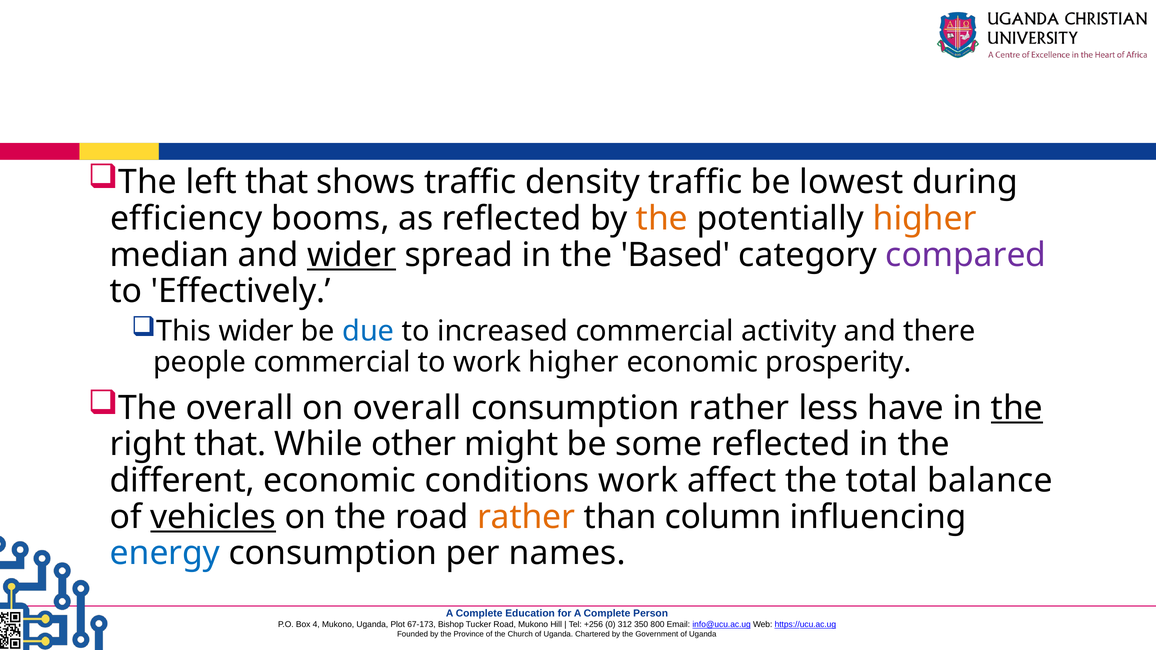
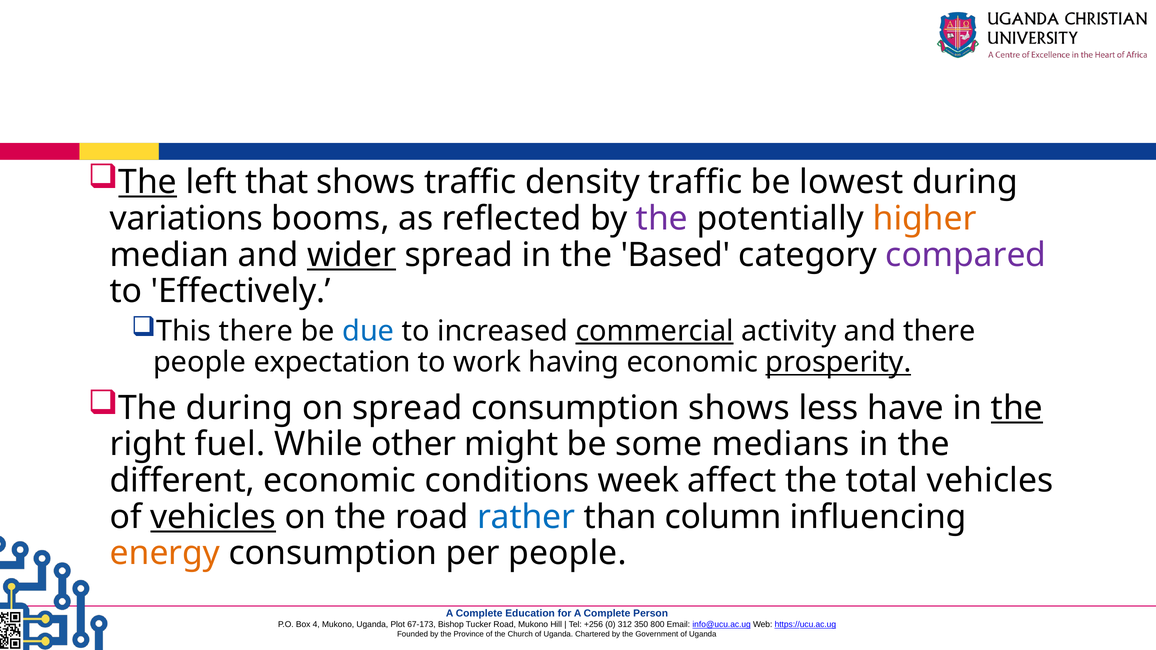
The at (148, 182) underline: none -> present
efficiency: efficiency -> variations
the at (662, 219) colour: orange -> purple
This wider: wider -> there
commercial at (655, 331) underline: none -> present
people commercial: commercial -> expectation
work higher: higher -> having
prosperity underline: none -> present
The overall: overall -> during
on overall: overall -> spread
consumption rather: rather -> shows
right that: that -> fuel
some reflected: reflected -> medians
conditions work: work -> week
total balance: balance -> vehicles
rather at (526, 517) colour: orange -> blue
energy colour: blue -> orange
per names: names -> people
